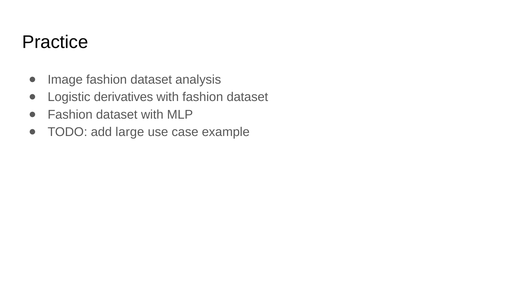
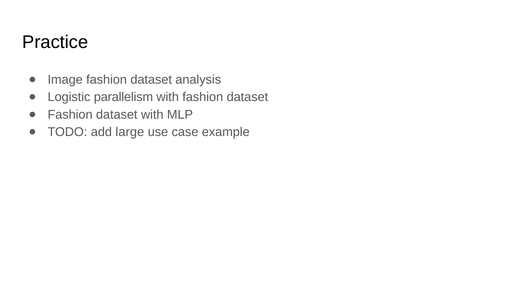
derivatives: derivatives -> parallelism
